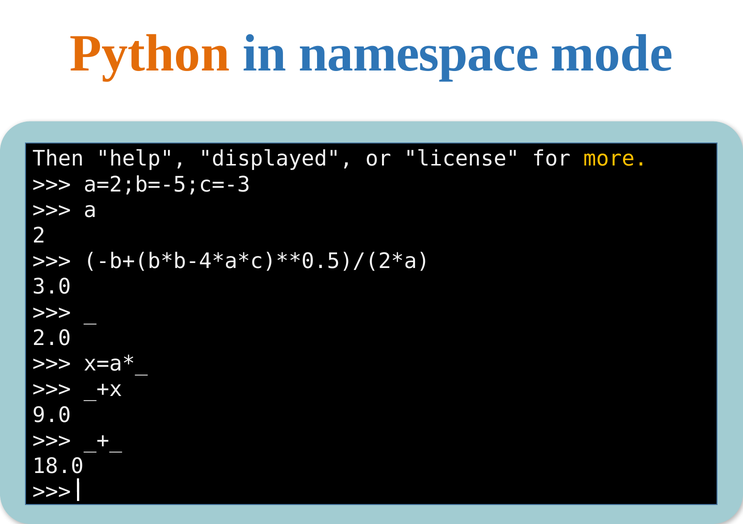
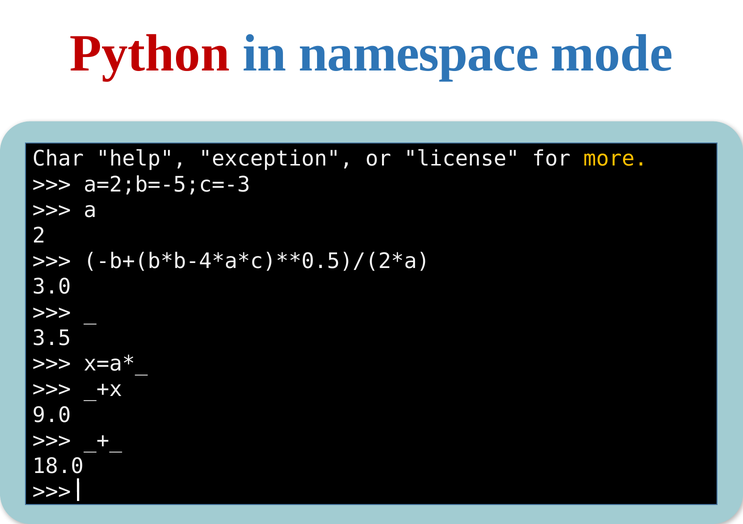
Python colour: orange -> red
Then: Then -> Char
displayed: displayed -> exception
2.0: 2.0 -> 3.5
